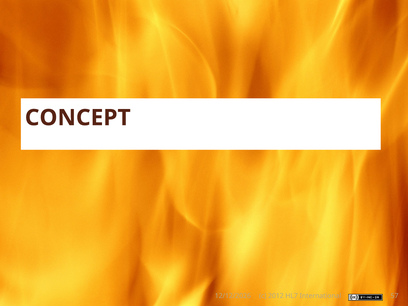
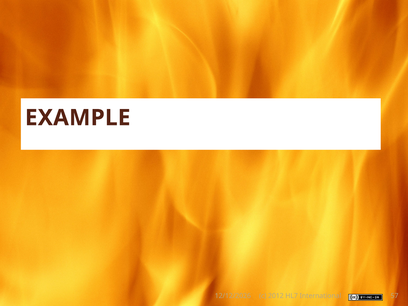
CONCEPT: CONCEPT -> EXAMPLE
